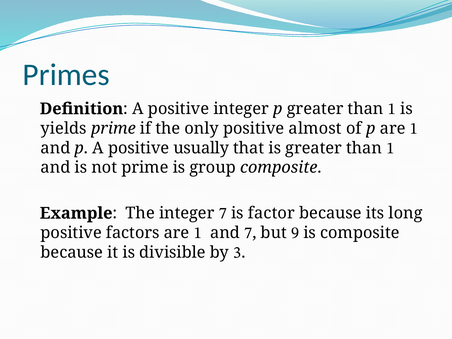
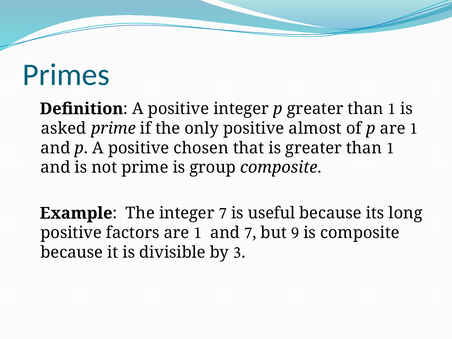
yields: yields -> asked
usually: usually -> chosen
factor: factor -> useful
